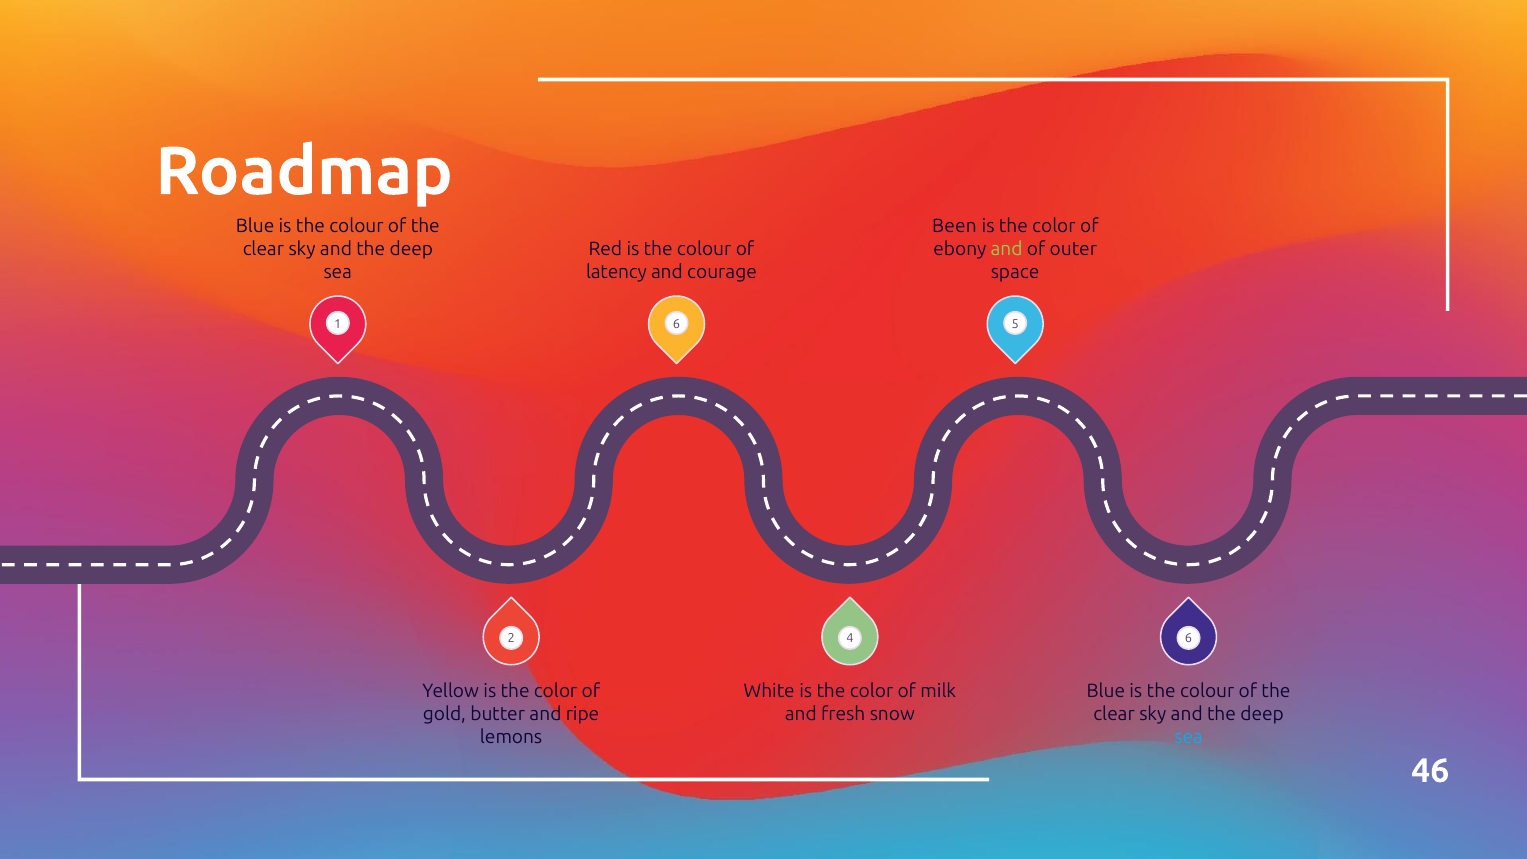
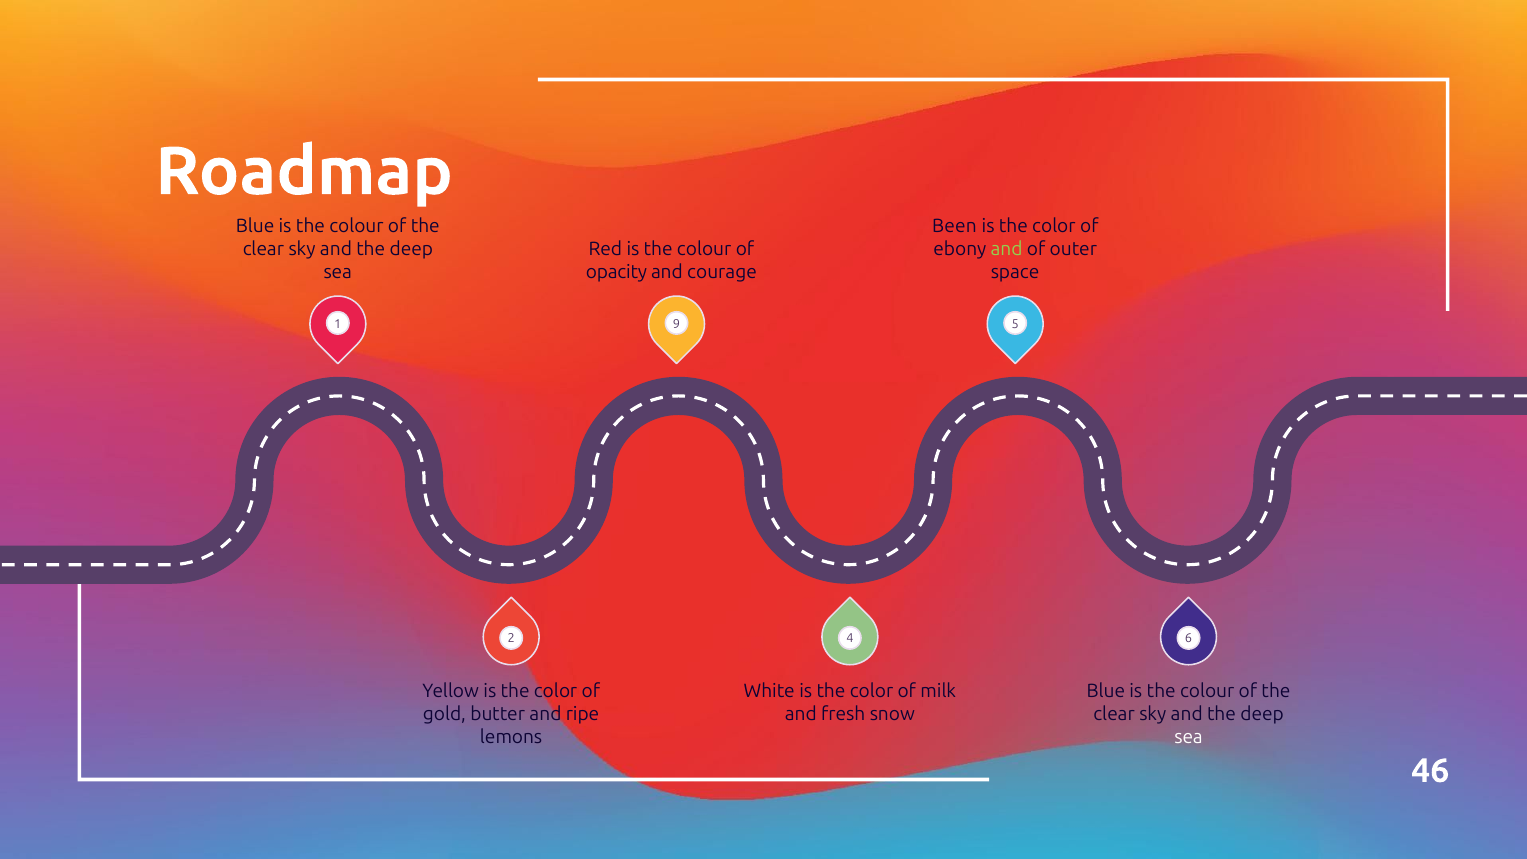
latency: latency -> opacity
1 6: 6 -> 9
sea at (1189, 737) colour: light blue -> white
